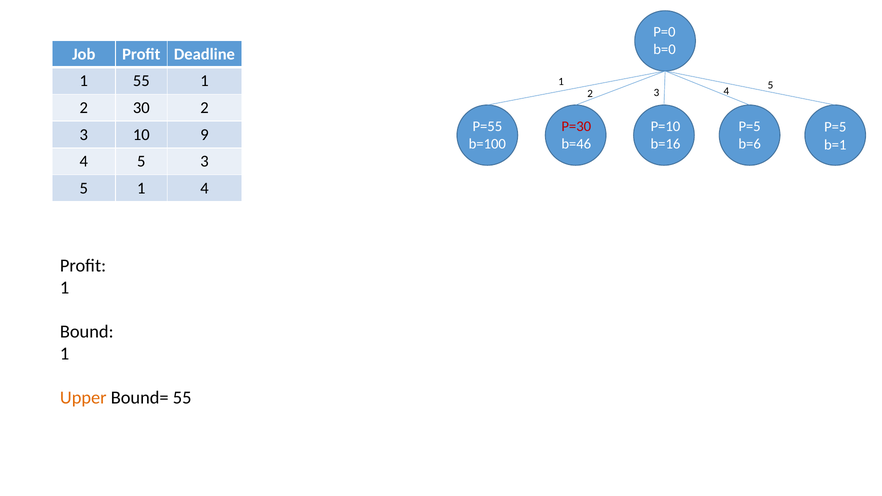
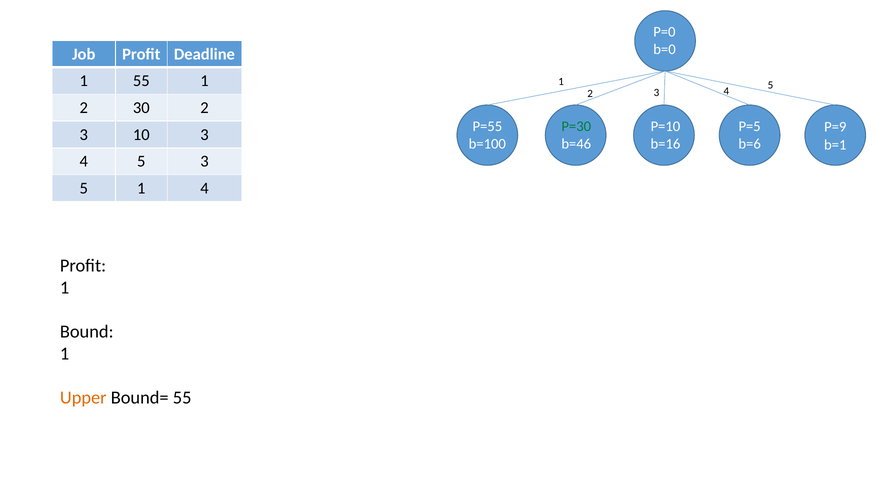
P=30 colour: red -> green
P=5 at (835, 127): P=5 -> P=9
10 9: 9 -> 3
